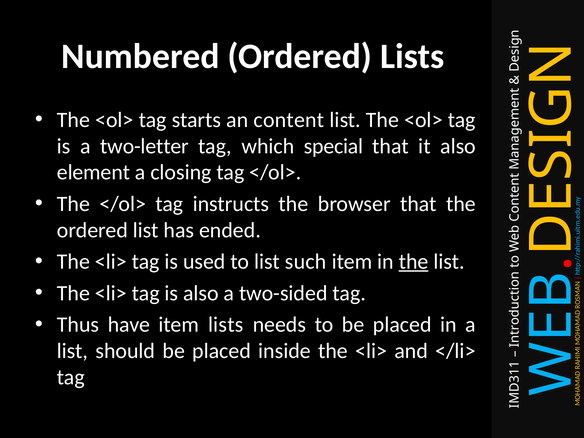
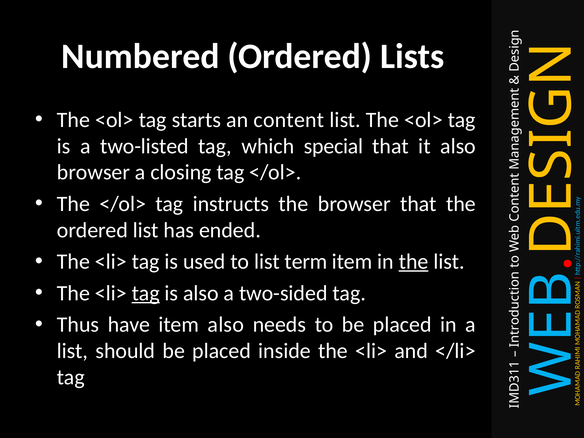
two-letter: two-letter -> two-listed
element at (94, 172): element -> browser
such: such -> term
tag at (146, 293) underline: none -> present
item lists: lists -> also
